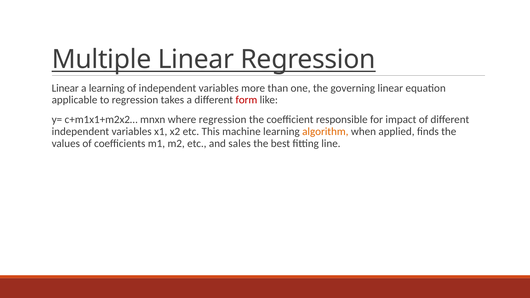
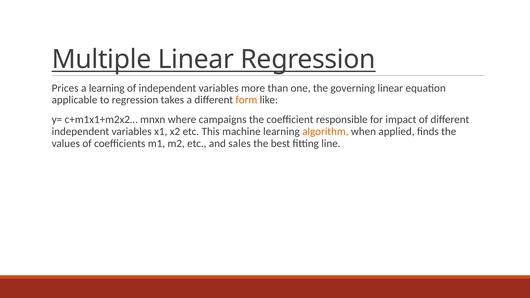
Linear at (65, 88): Linear -> Prices
form colour: red -> orange
where regression: regression -> campaigns
